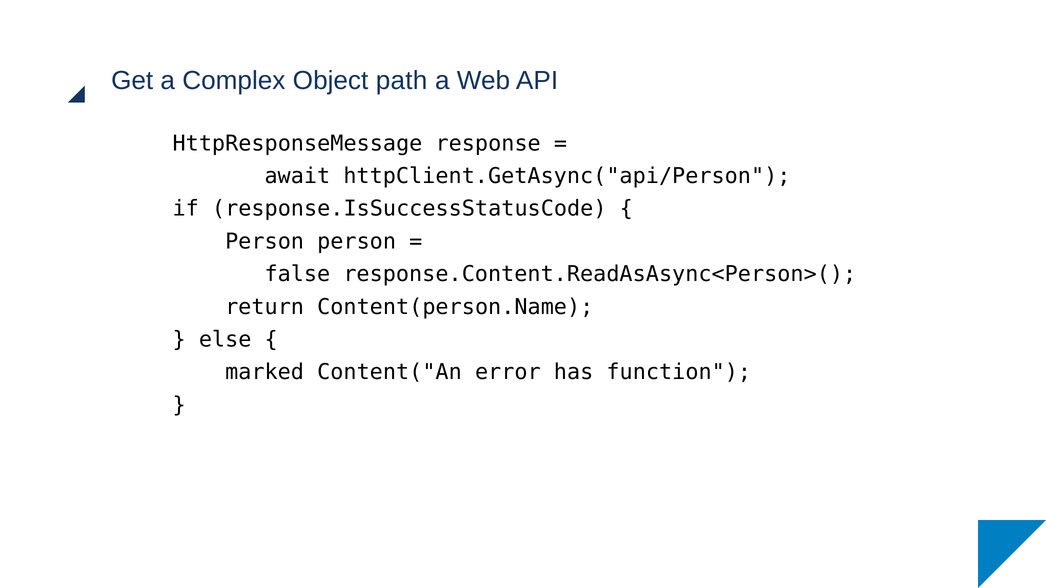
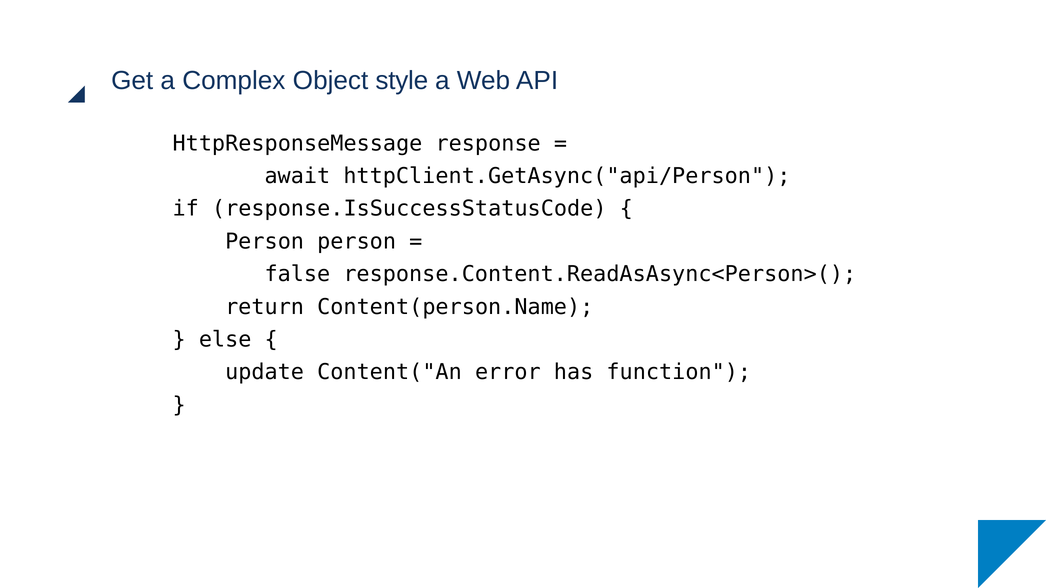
path: path -> style
marked: marked -> update
